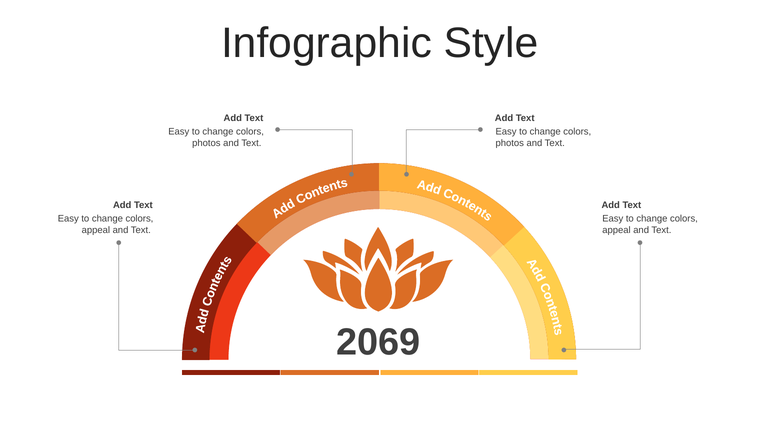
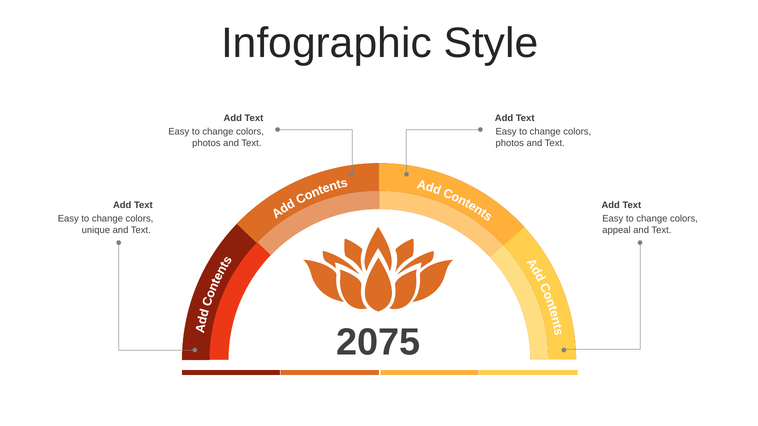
appeal at (96, 230): appeal -> unique
2069: 2069 -> 2075
